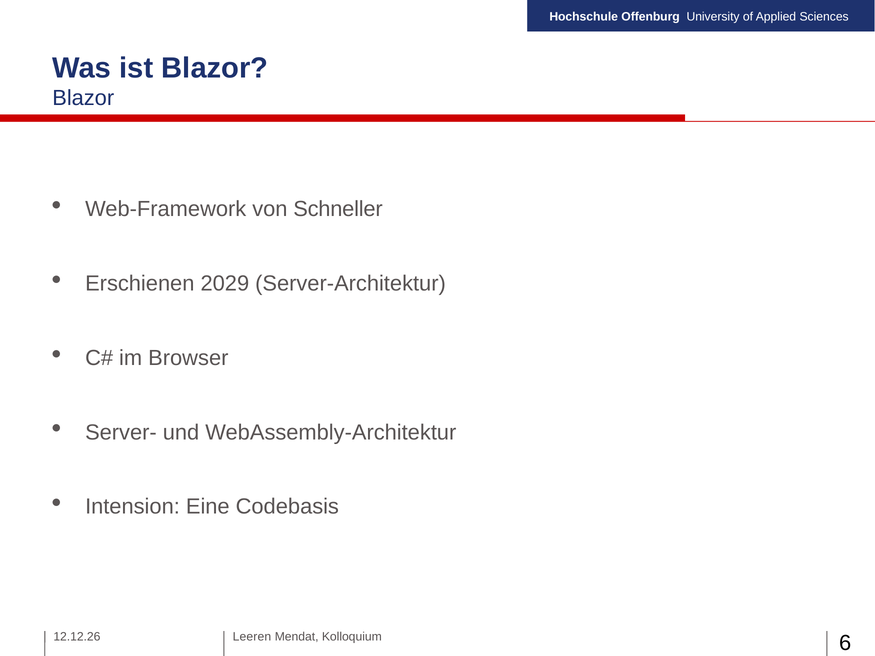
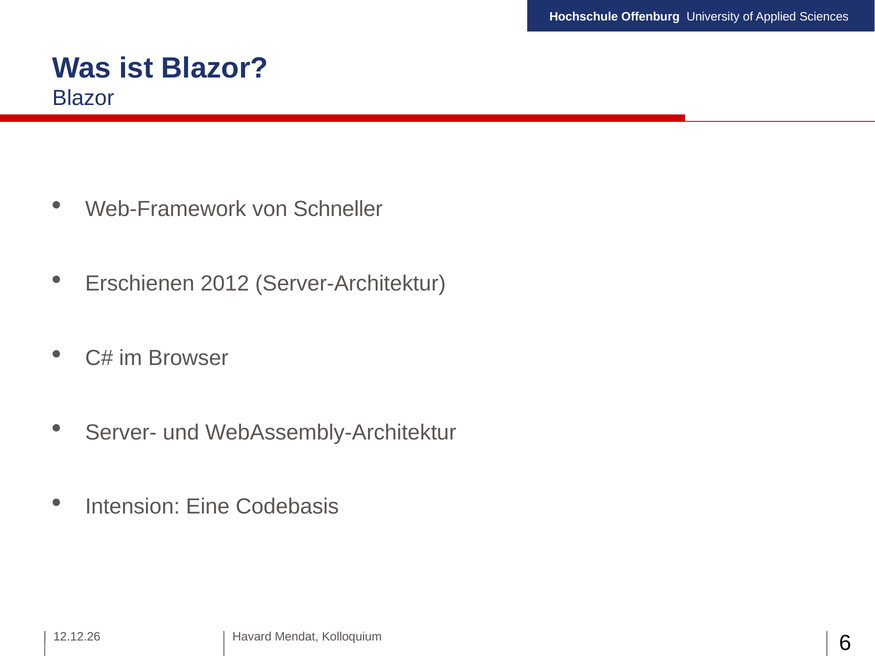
2029: 2029 -> 2012
Leeren: Leeren -> Havard
